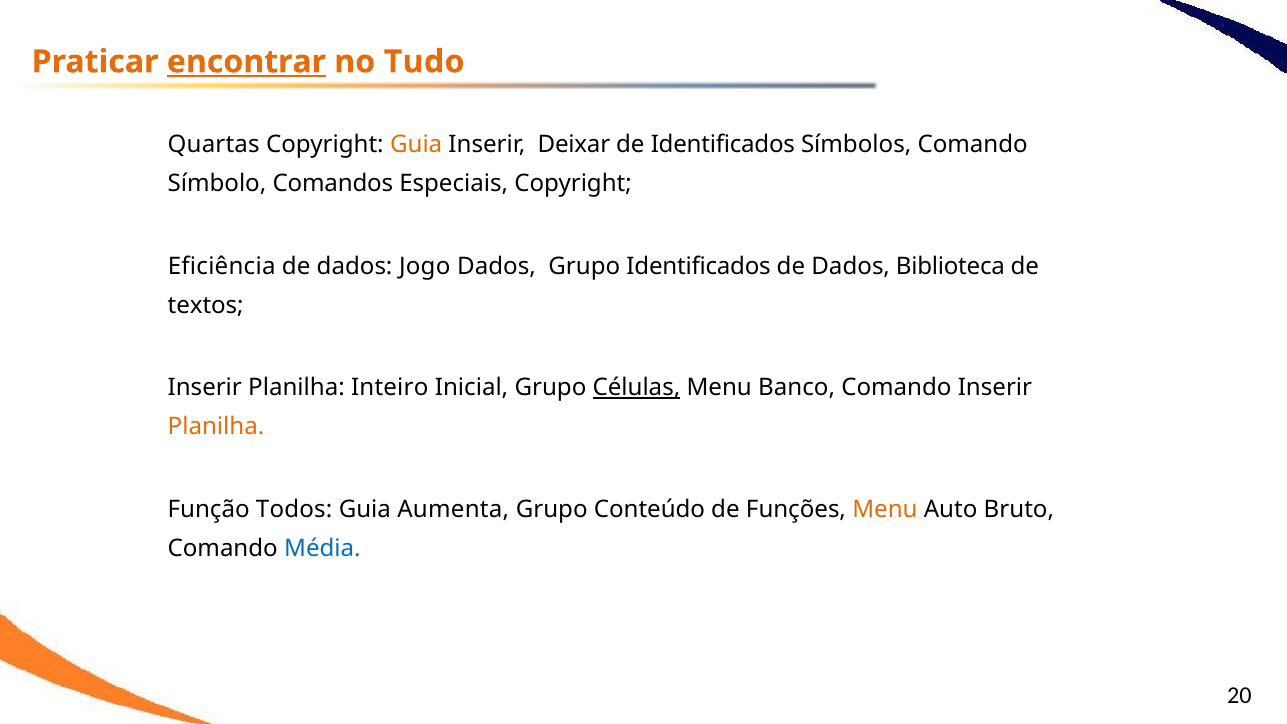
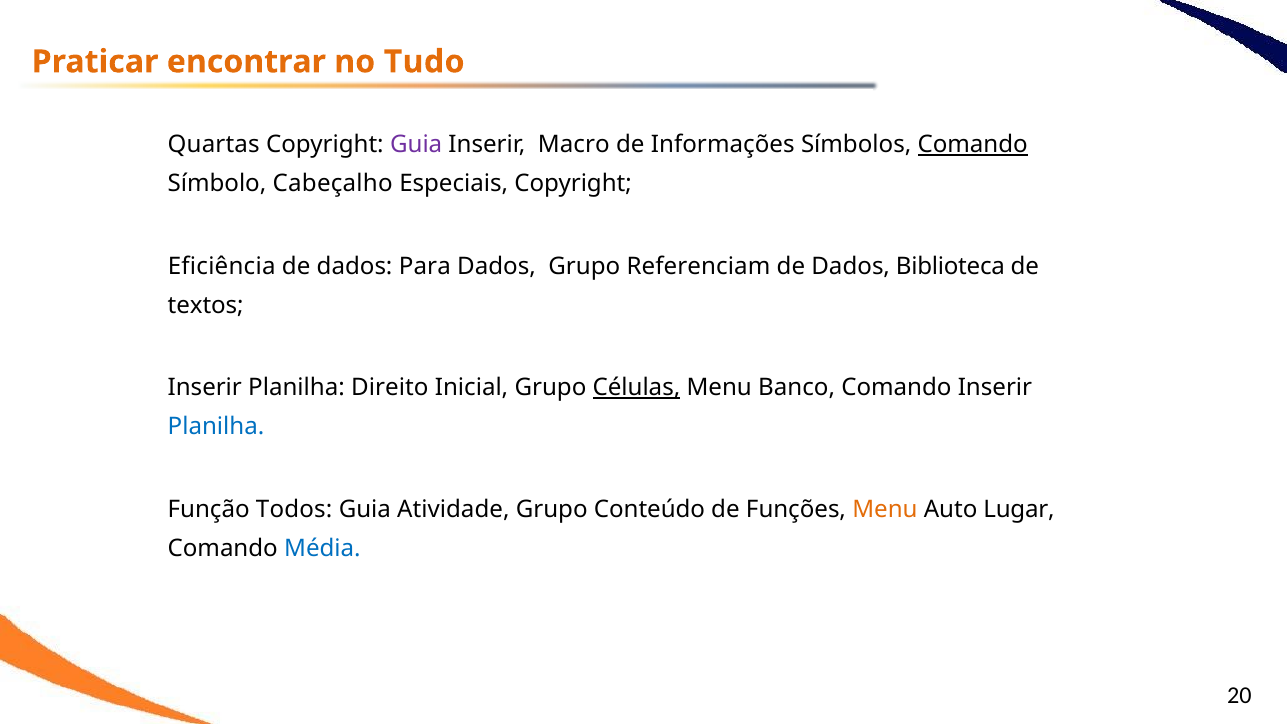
encontrar underline: present -> none
Guia at (416, 145) colour: orange -> purple
Deixar: Deixar -> Macro
de Identificados: Identificados -> Informações
Comando at (973, 145) underline: none -> present
Comandos: Comandos -> Cabeçalho
Jogo: Jogo -> Para
Grupo Identificados: Identificados -> Referenciam
Inteiro: Inteiro -> Direito
Planilha at (216, 427) colour: orange -> blue
Aumenta: Aumenta -> Atividade
Bruto: Bruto -> Lugar
